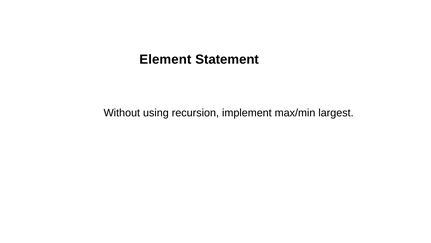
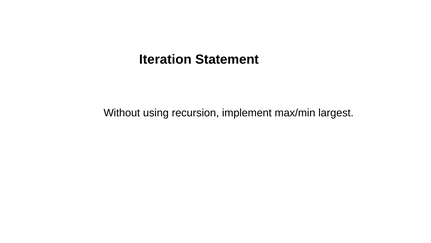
Element: Element -> Iteration
